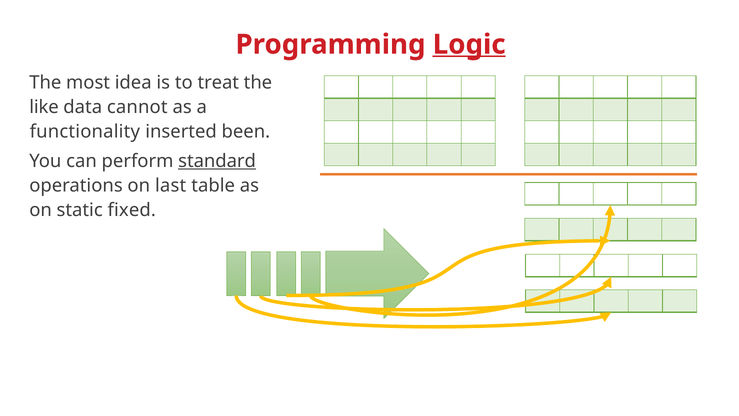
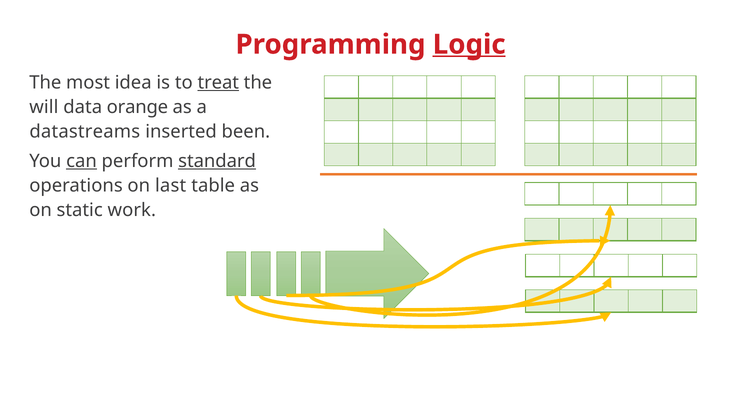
treat underline: none -> present
like: like -> will
cannot: cannot -> orange
functionality: functionality -> datastreams
can underline: none -> present
fixed: fixed -> work
